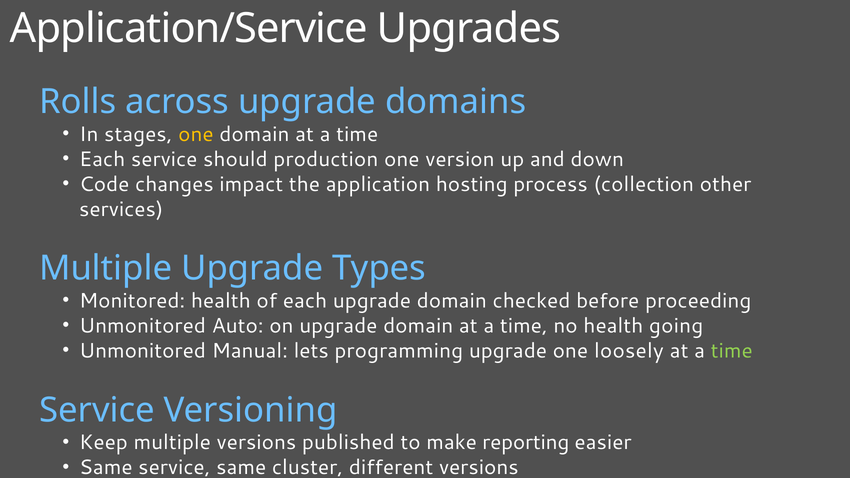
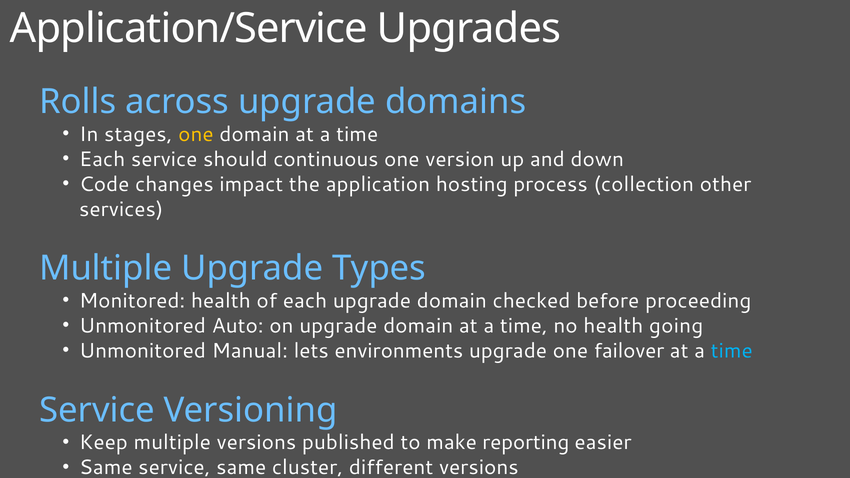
production: production -> continuous
programming: programming -> environments
loosely: loosely -> failover
time at (732, 351) colour: light green -> light blue
